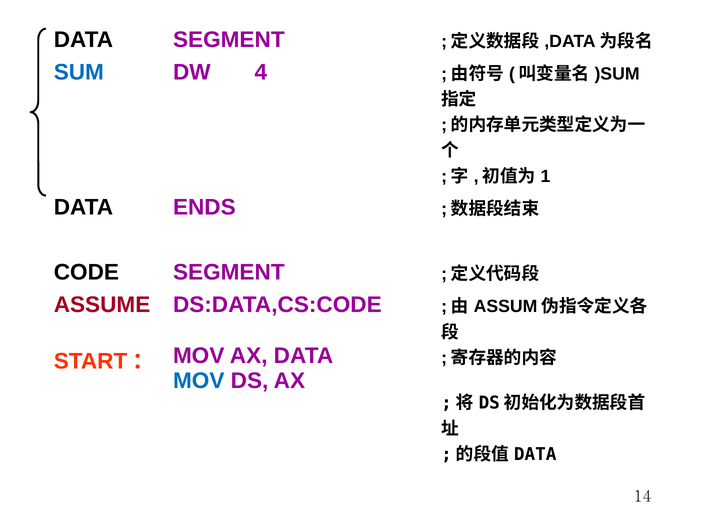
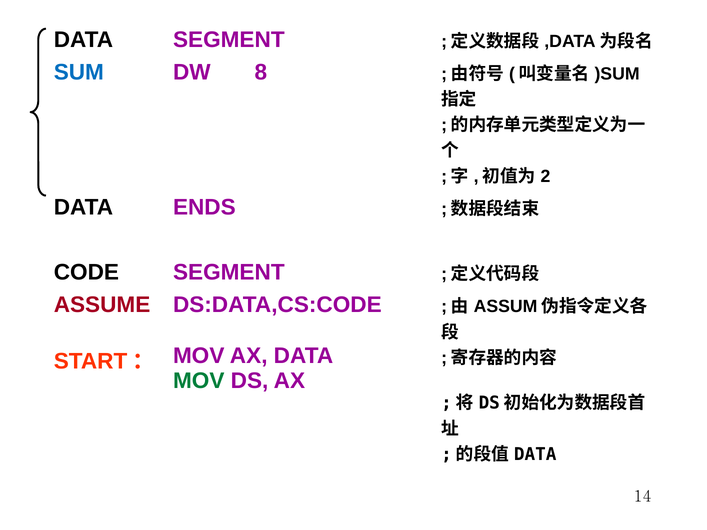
4: 4 -> 8
1: 1 -> 2
MOV at (199, 381) colour: blue -> green
